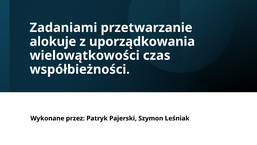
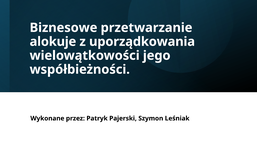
Zadaniami: Zadaniami -> Biznesowe
czas: czas -> jego
